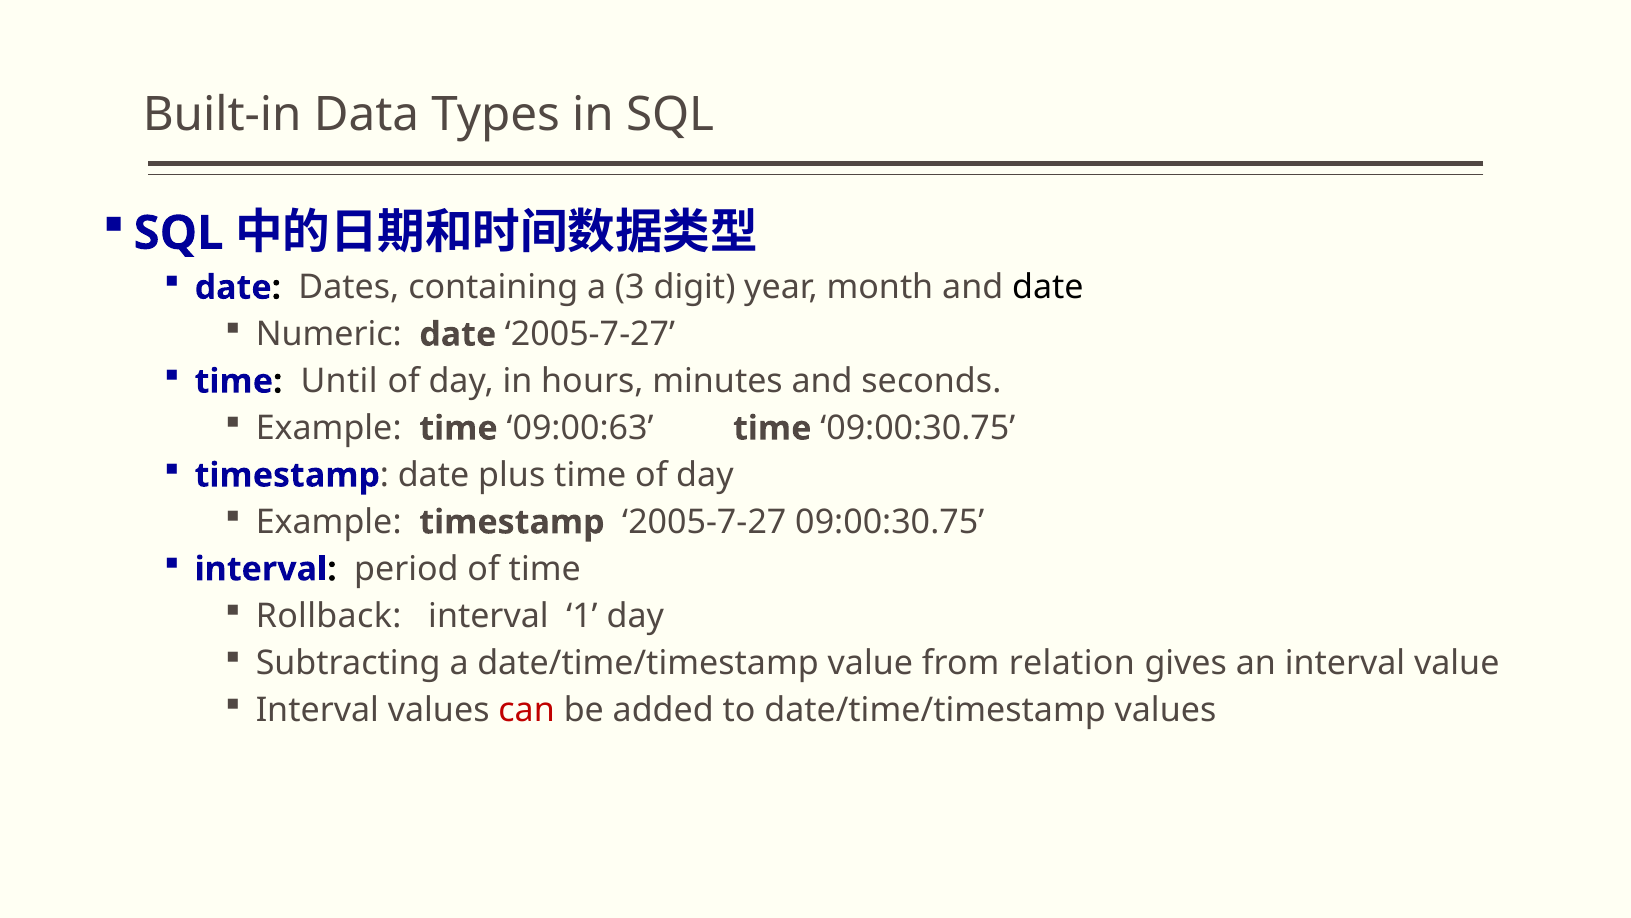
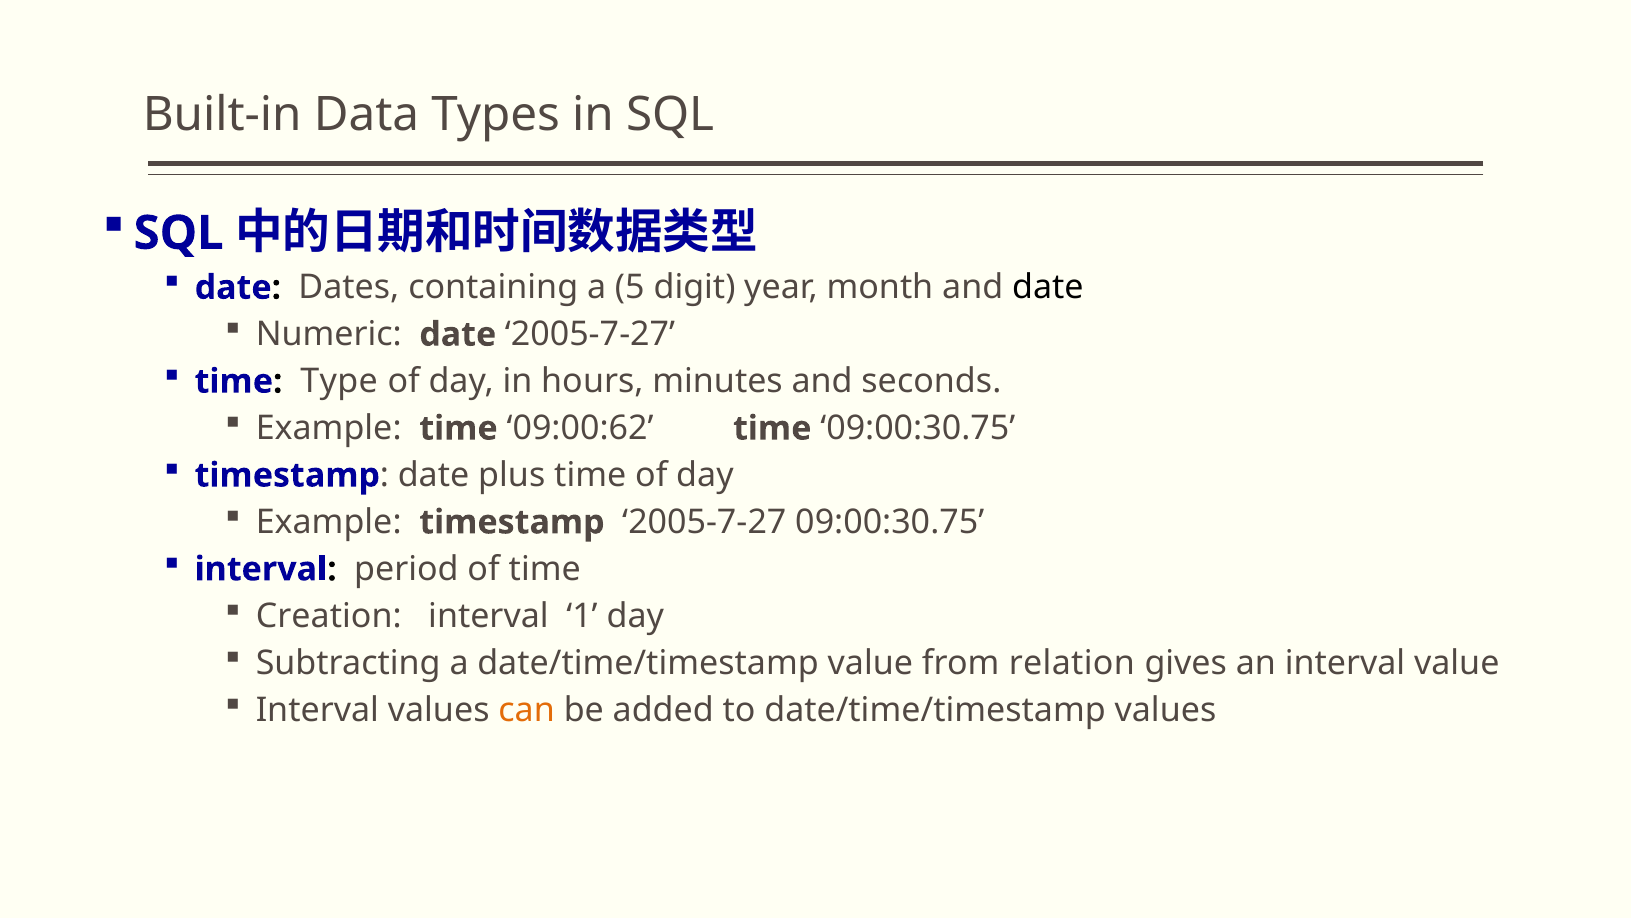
3: 3 -> 5
Until: Until -> Type
09:00:63: 09:00:63 -> 09:00:62
Rollback: Rollback -> Creation
can colour: red -> orange
